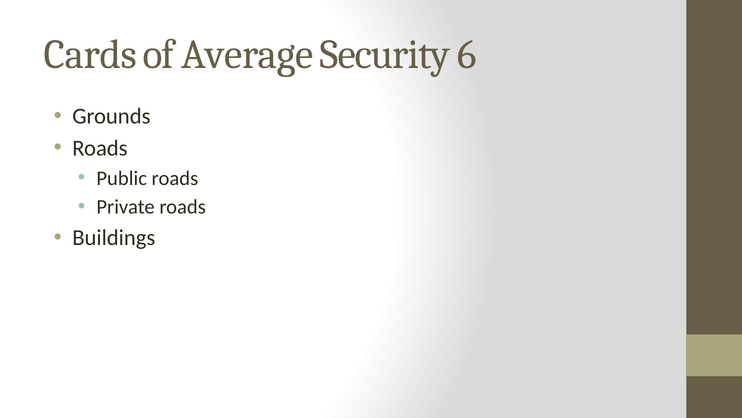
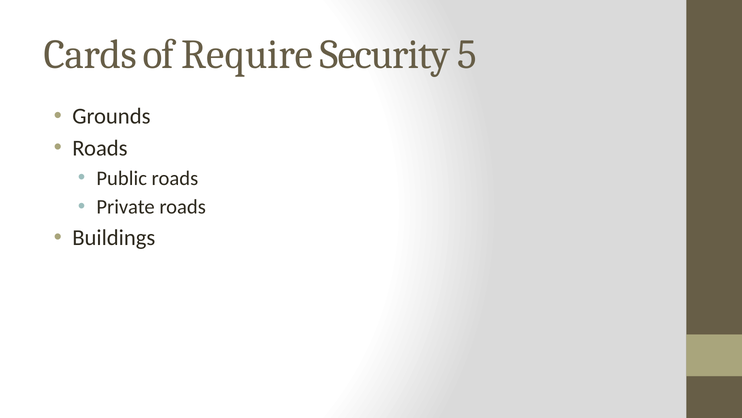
Average: Average -> Require
6: 6 -> 5
